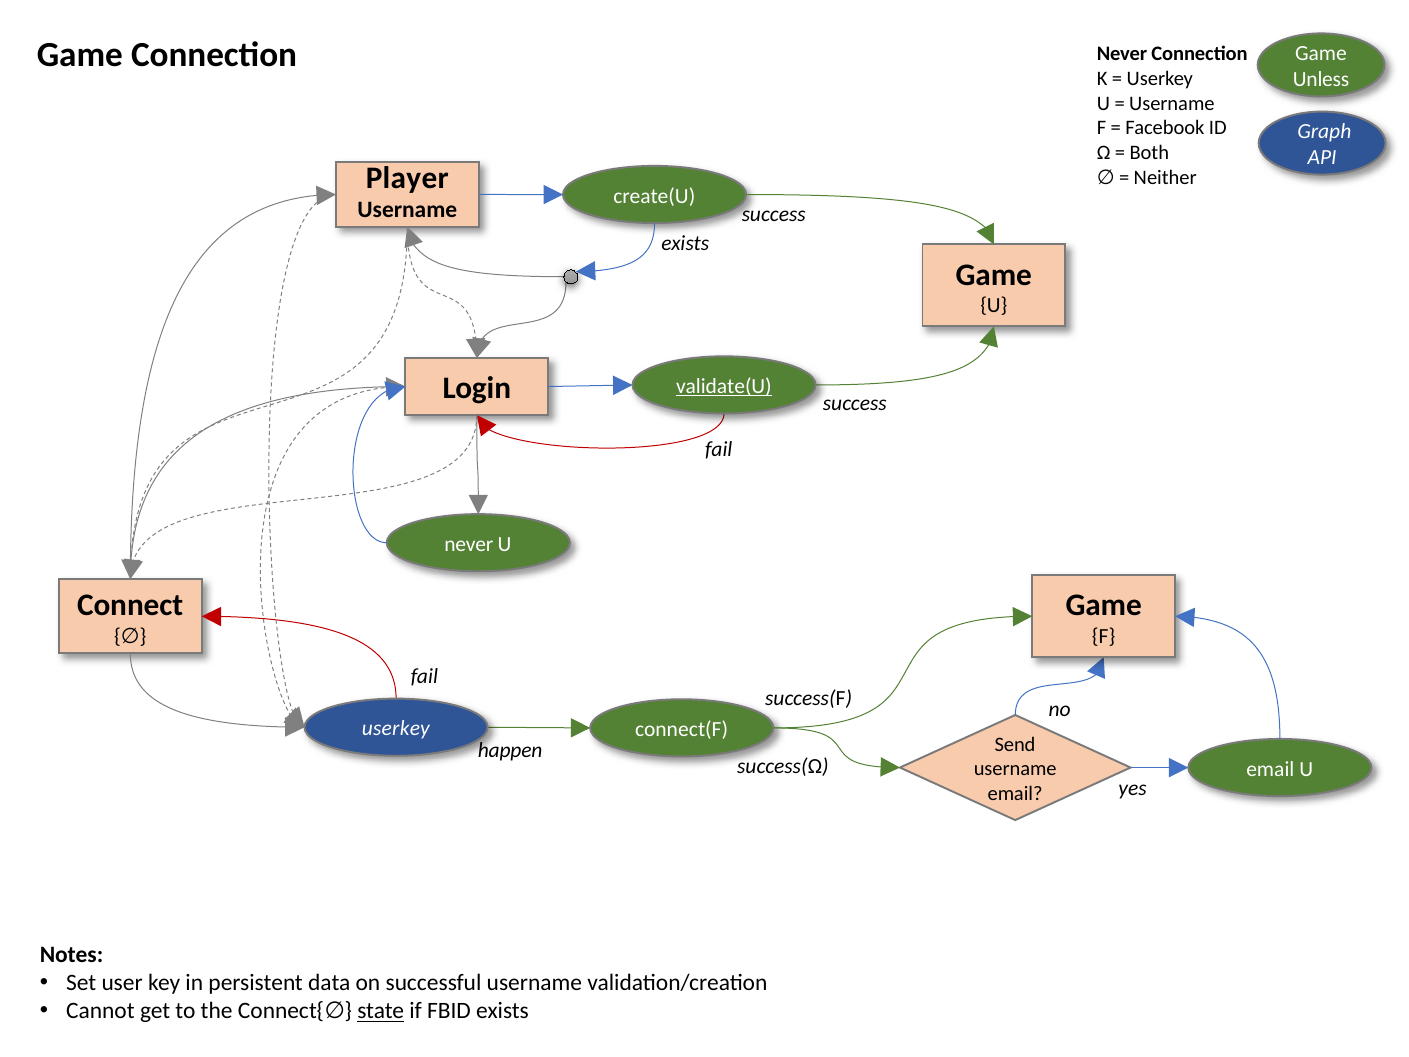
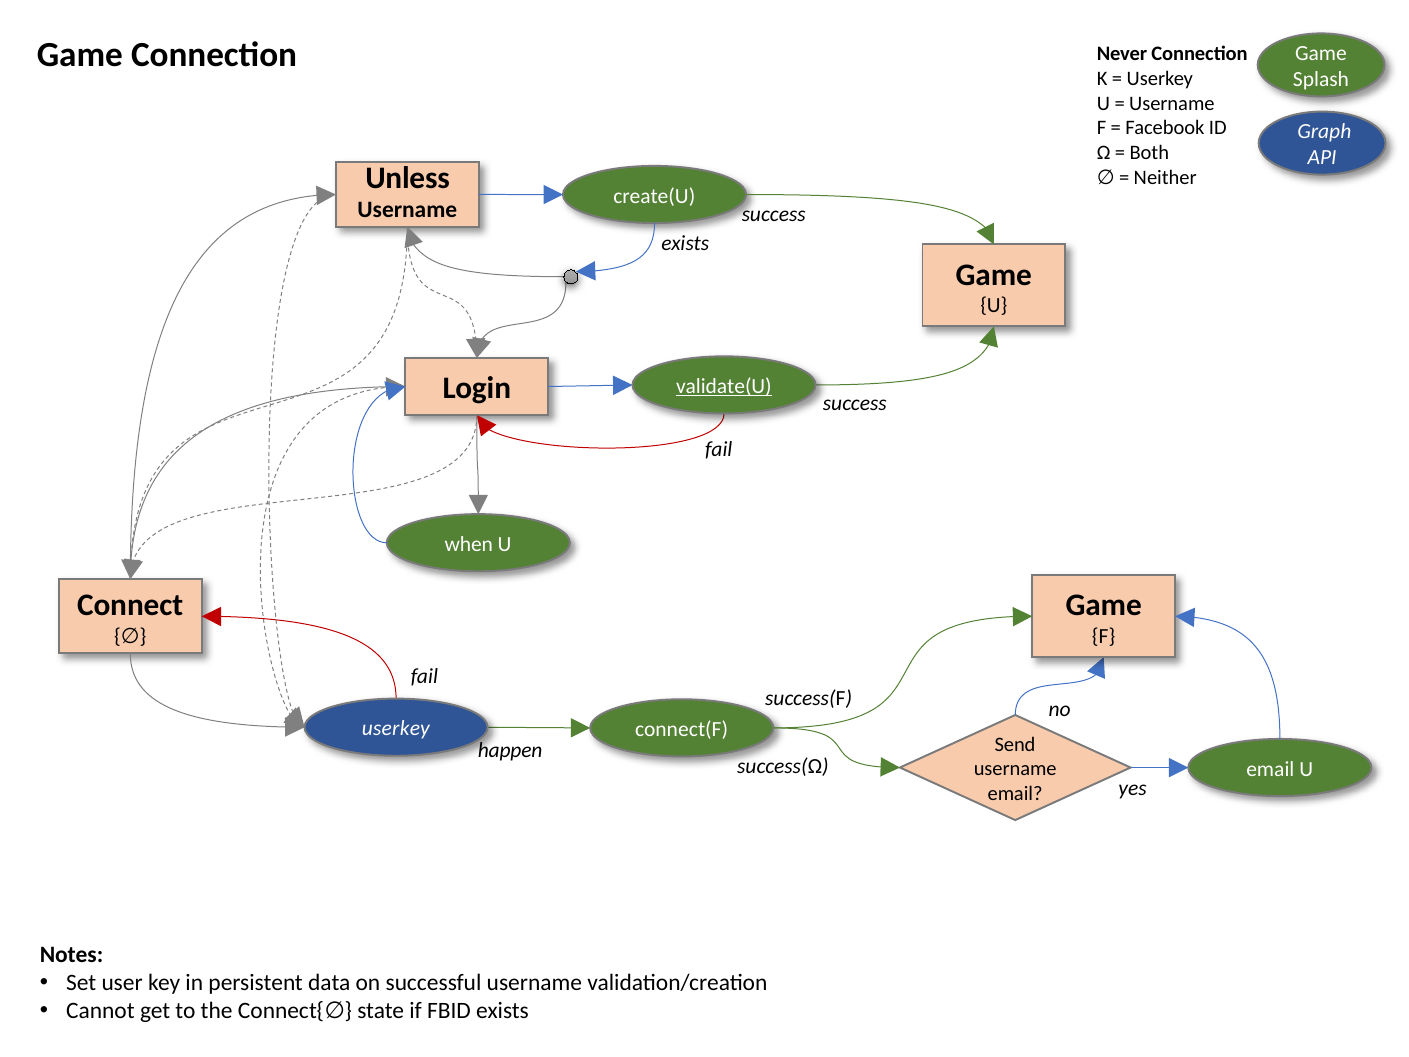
Unless: Unless -> Splash
Player: Player -> Unless
never at (469, 544): never -> when
state underline: present -> none
